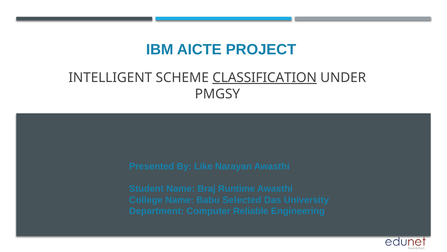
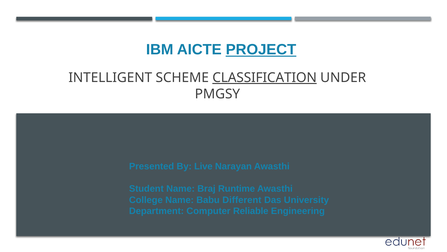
PROJECT underline: none -> present
Like: Like -> Live
Selected: Selected -> Different
